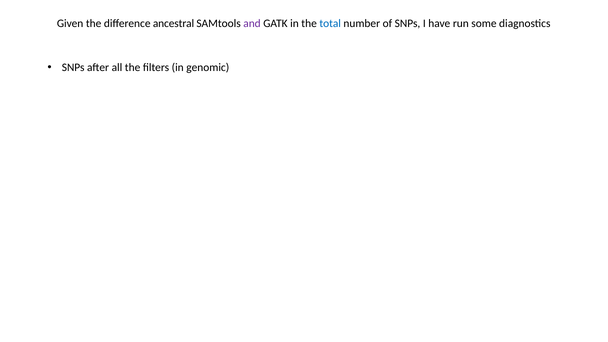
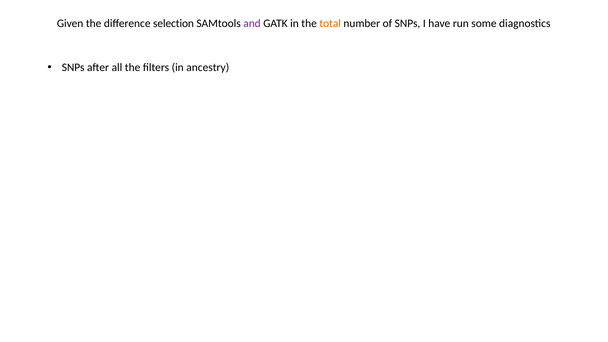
ancestral: ancestral -> selection
total colour: blue -> orange
genomic: genomic -> ancestry
